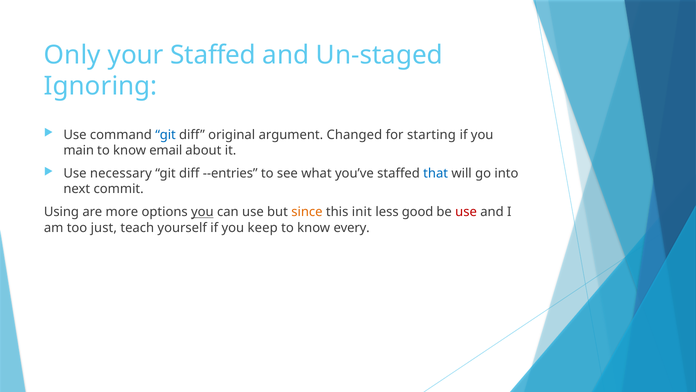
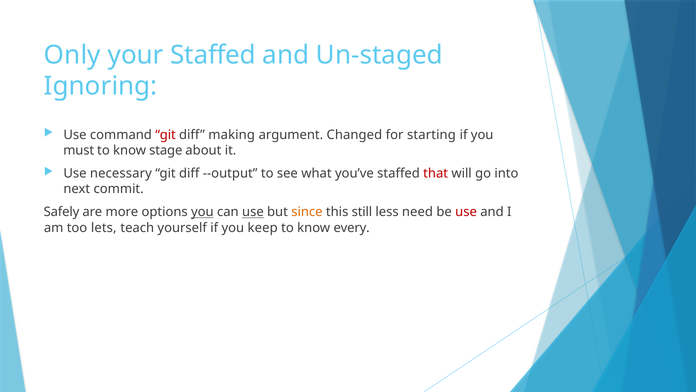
git at (166, 135) colour: blue -> red
original: original -> making
main: main -> must
email: email -> stage
--entries: --entries -> --output
that colour: blue -> red
Using: Using -> Safely
use at (253, 212) underline: none -> present
init: init -> still
good: good -> need
just: just -> lets
